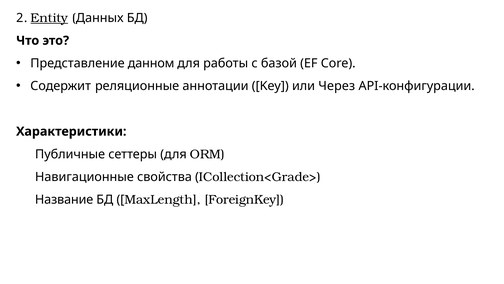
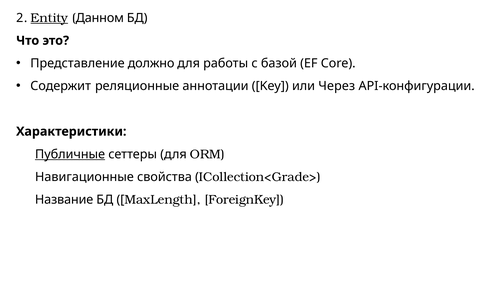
Данных: Данных -> Данном
данном: данном -> должно
Публичные underline: none -> present
